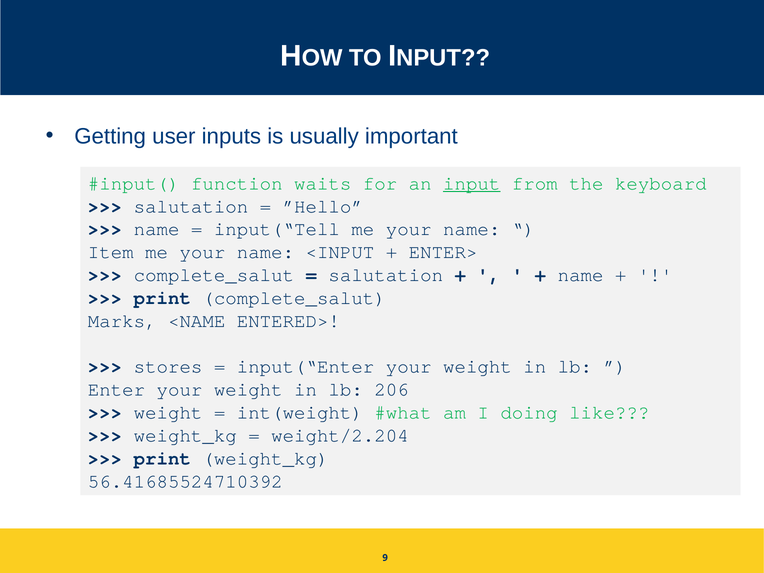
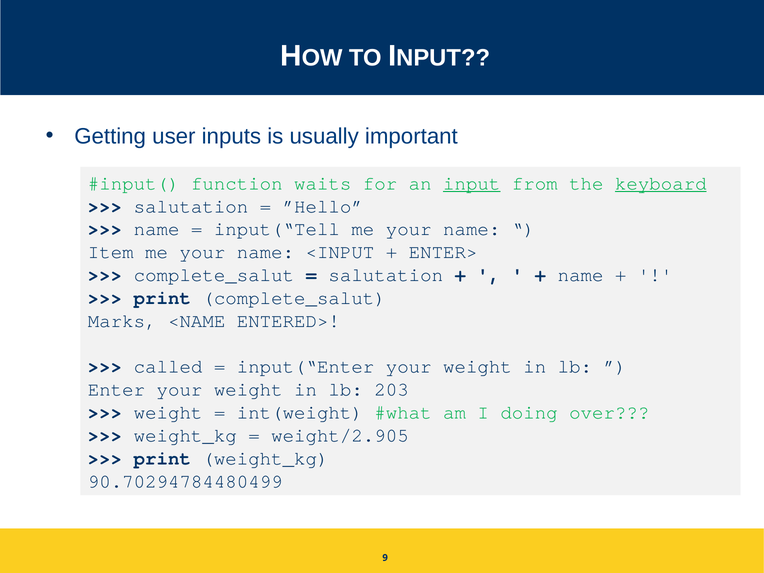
keyboard underline: none -> present
stores: stores -> called
206: 206 -> 203
like: like -> over
weight/2.204: weight/2.204 -> weight/2.905
56.41685524710392: 56.41685524710392 -> 90.70294784480499
